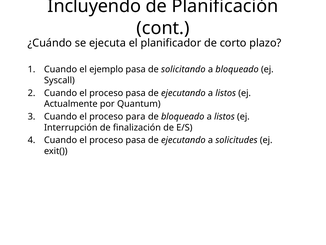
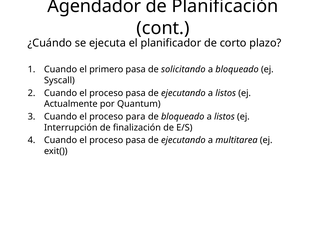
Incluyendo: Incluyendo -> Agendador
ejemplo: ejemplo -> primero
solicitudes: solicitudes -> multitarea
